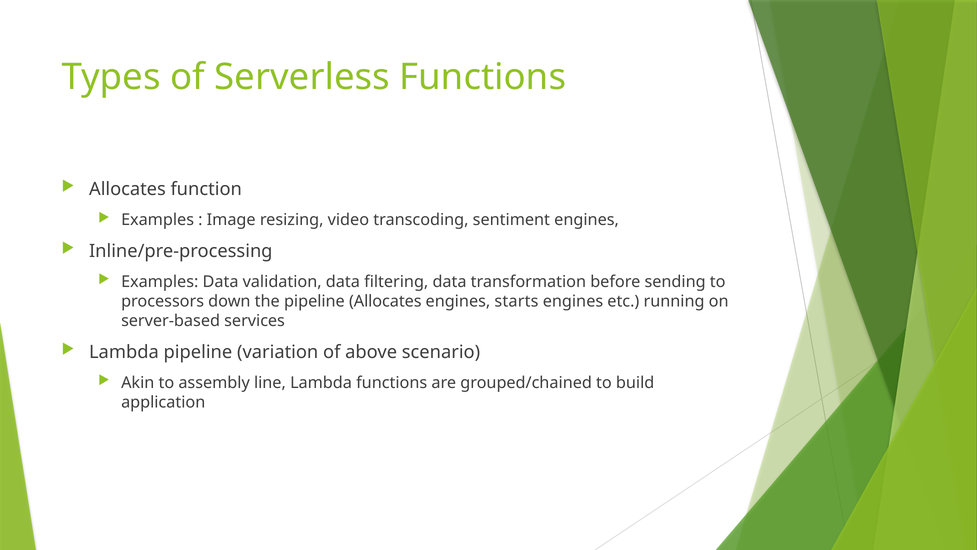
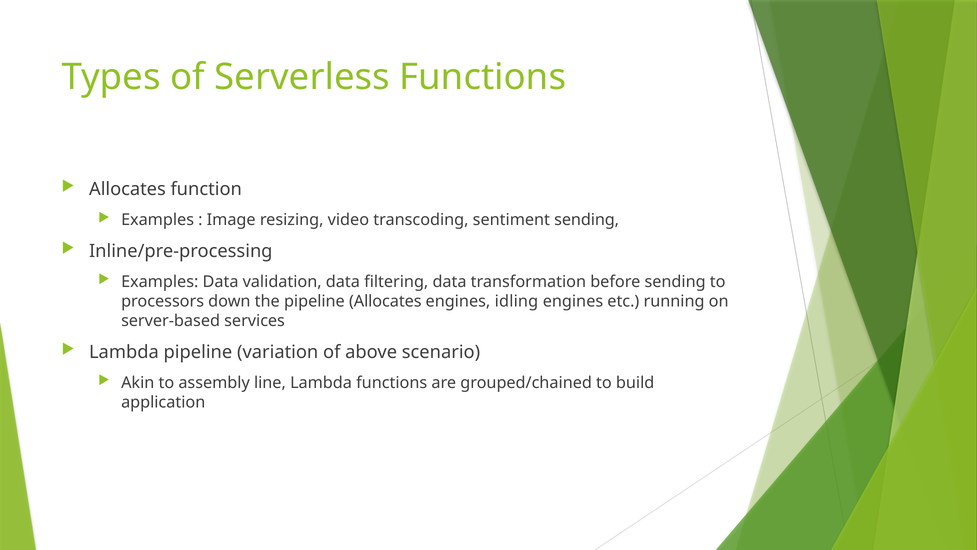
sentiment engines: engines -> sending
starts: starts -> idling
